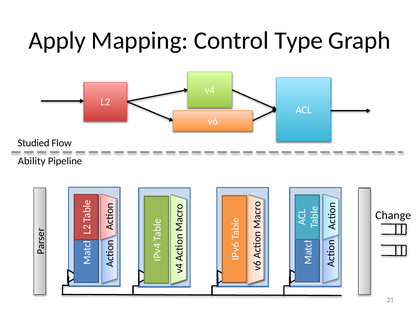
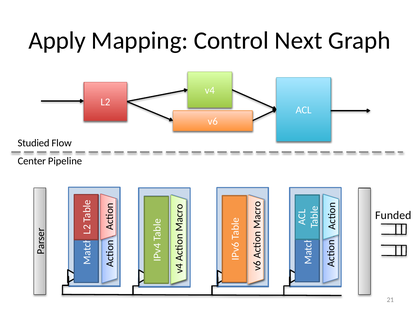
Type: Type -> Next
Ability: Ability -> Center
Change: Change -> Funded
